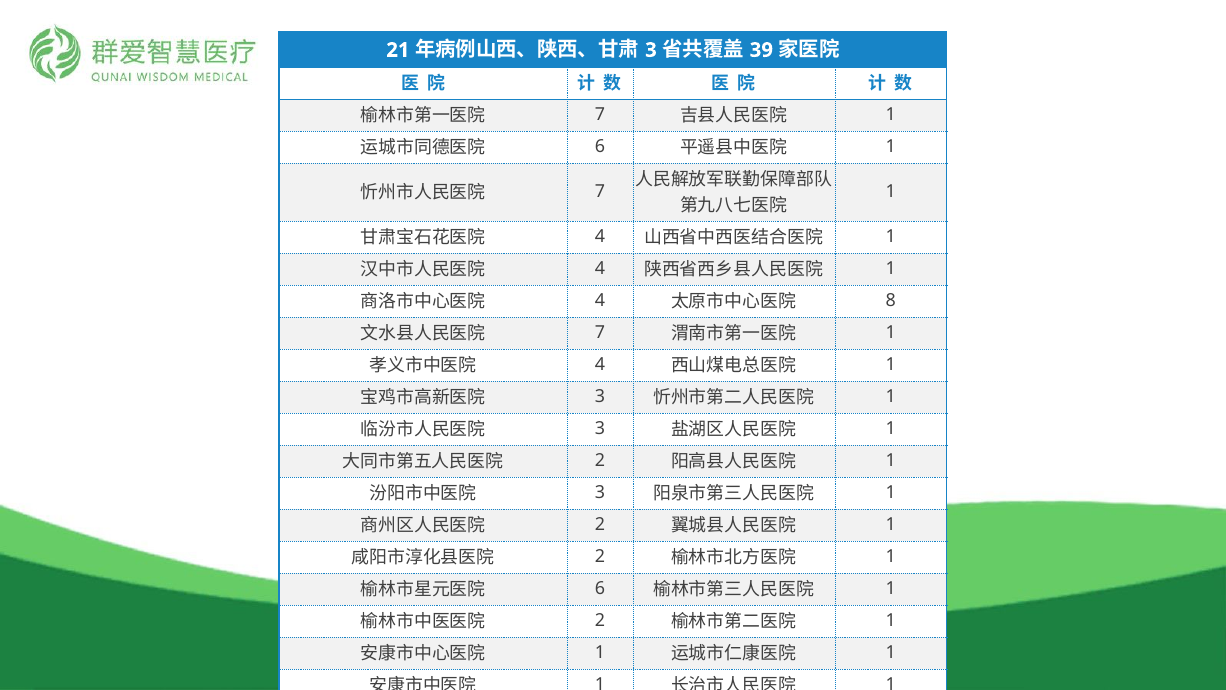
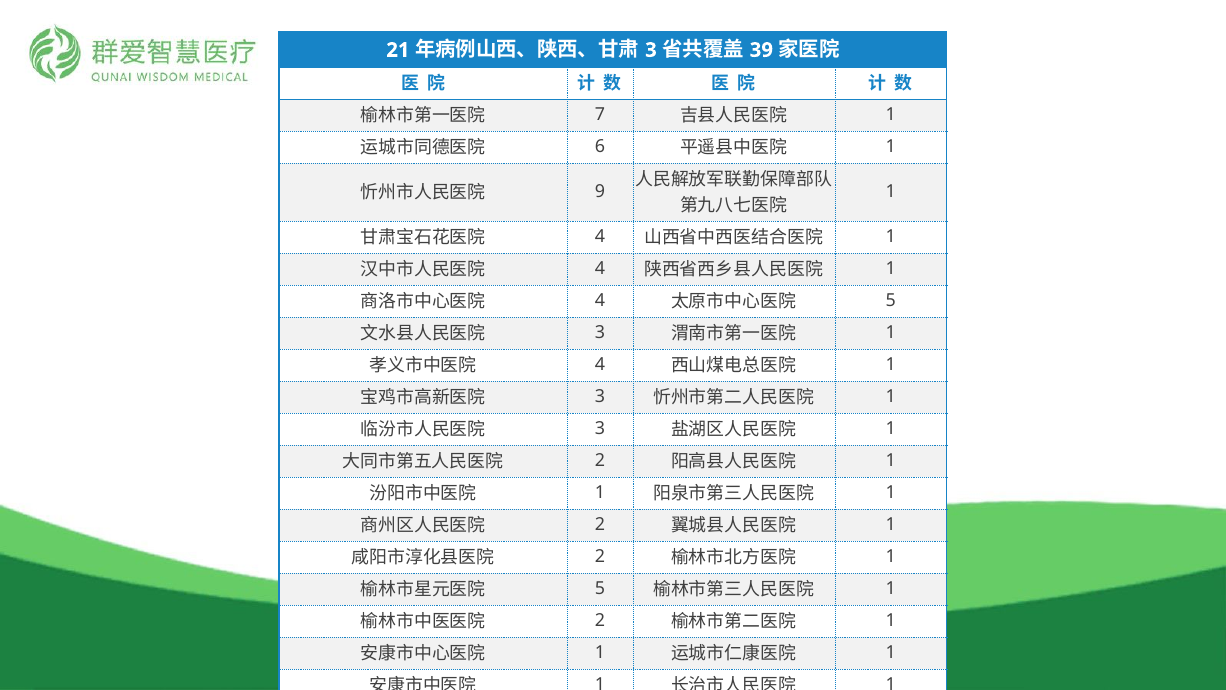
7 at (600, 192): 7 -> 9
8 at (891, 301): 8 -> 5
7 at (600, 333): 7 -> 3
3 at (600, 492): 3 -> 1
6 at (600, 588): 6 -> 5
